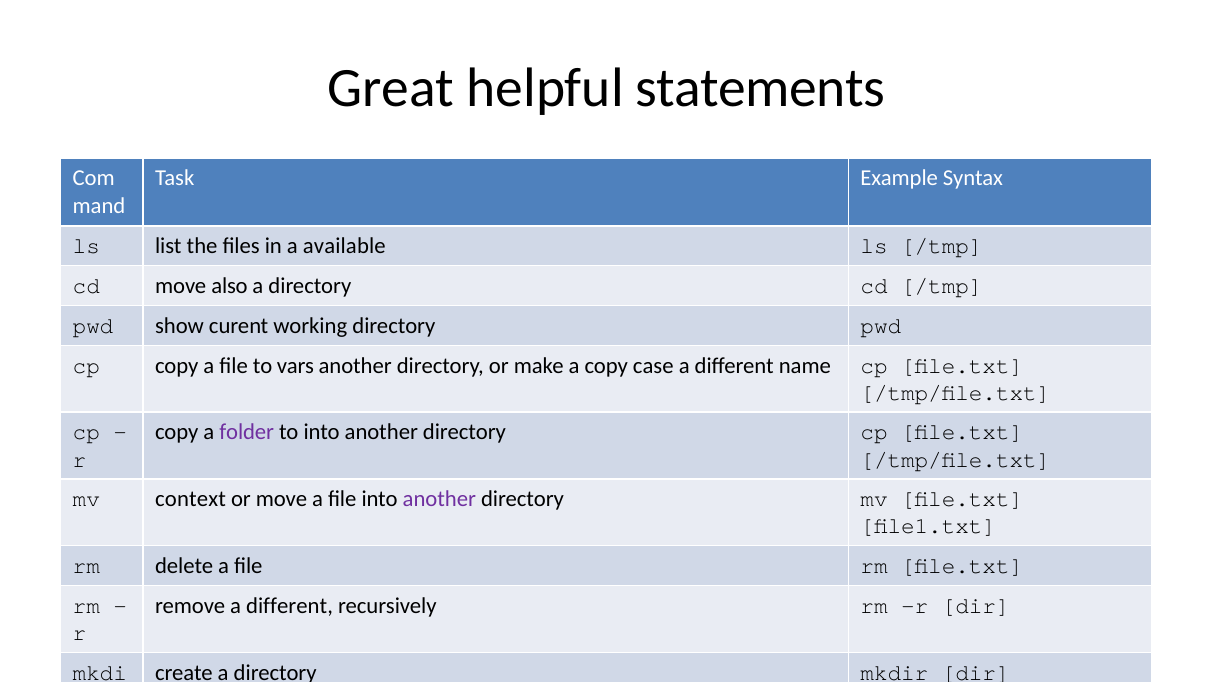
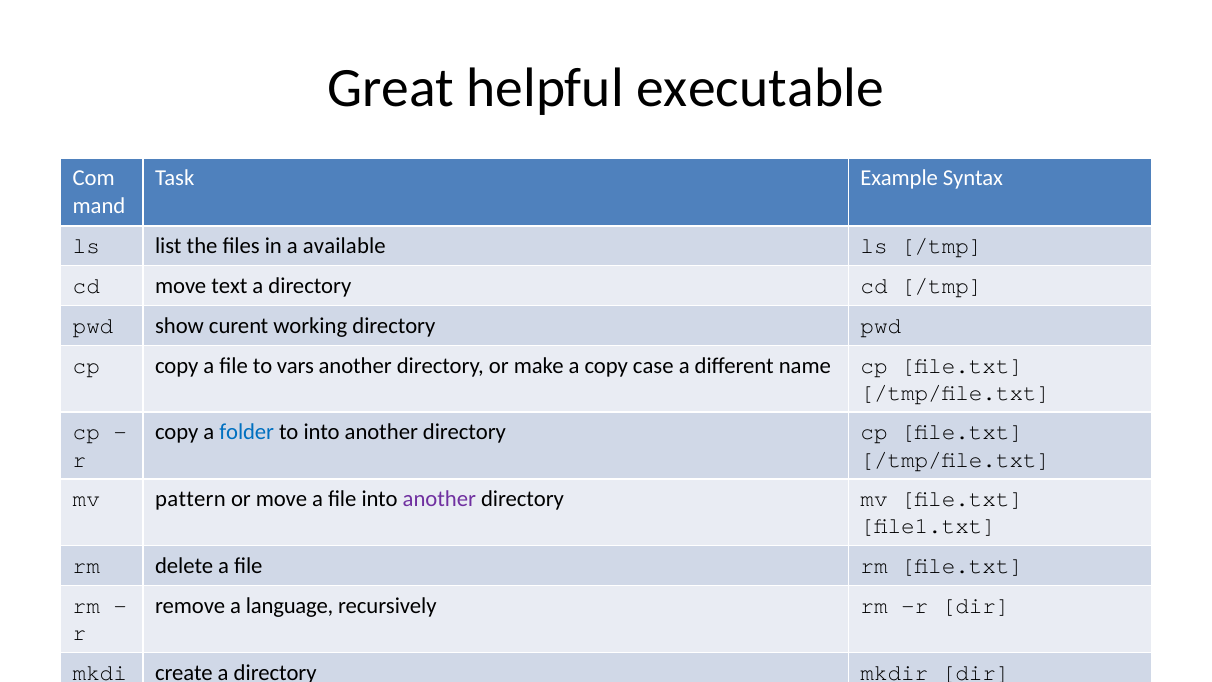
statements: statements -> executable
move also: also -> text
folder colour: purple -> blue
mv context: context -> pattern
remove a different: different -> language
